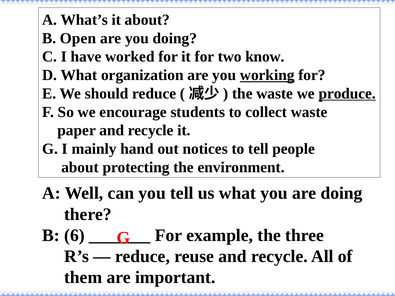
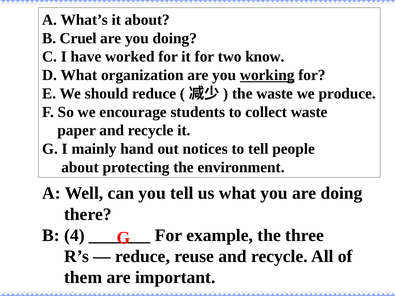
Open: Open -> Cruel
produce underline: present -> none
6: 6 -> 4
